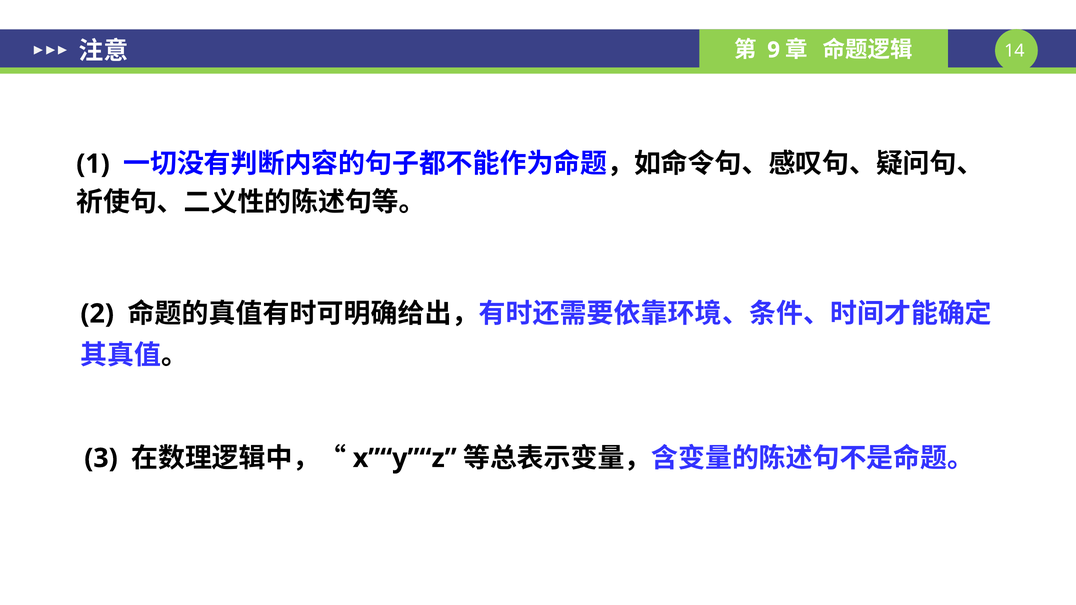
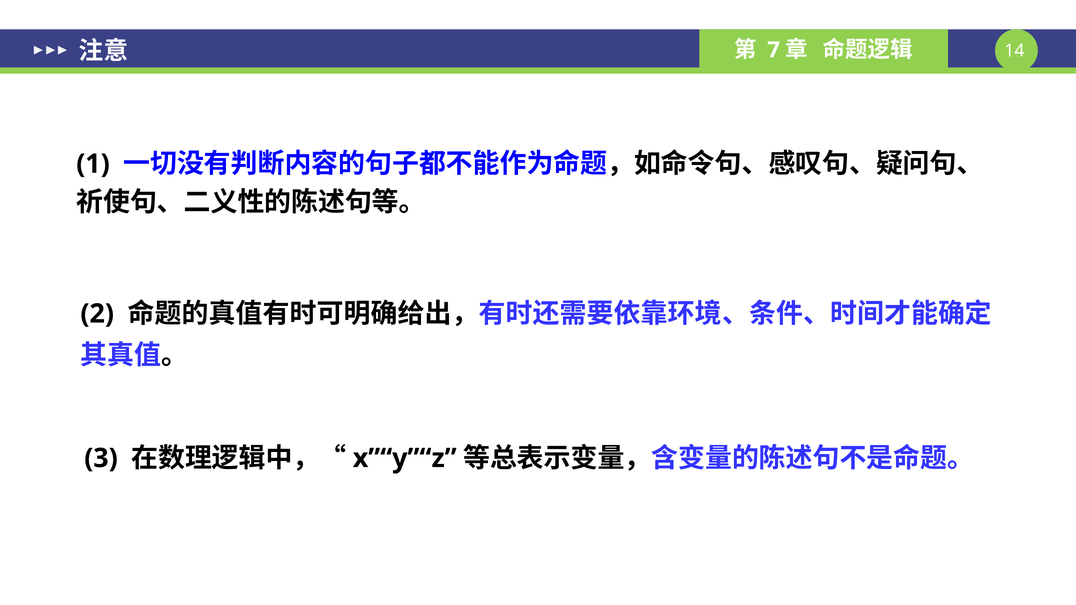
9: 9 -> 7
